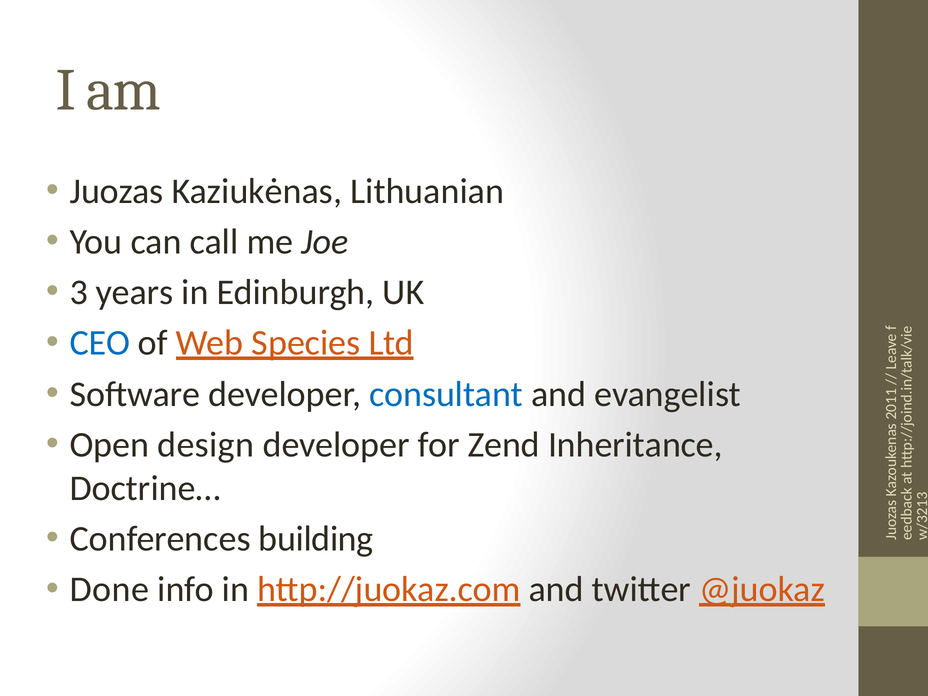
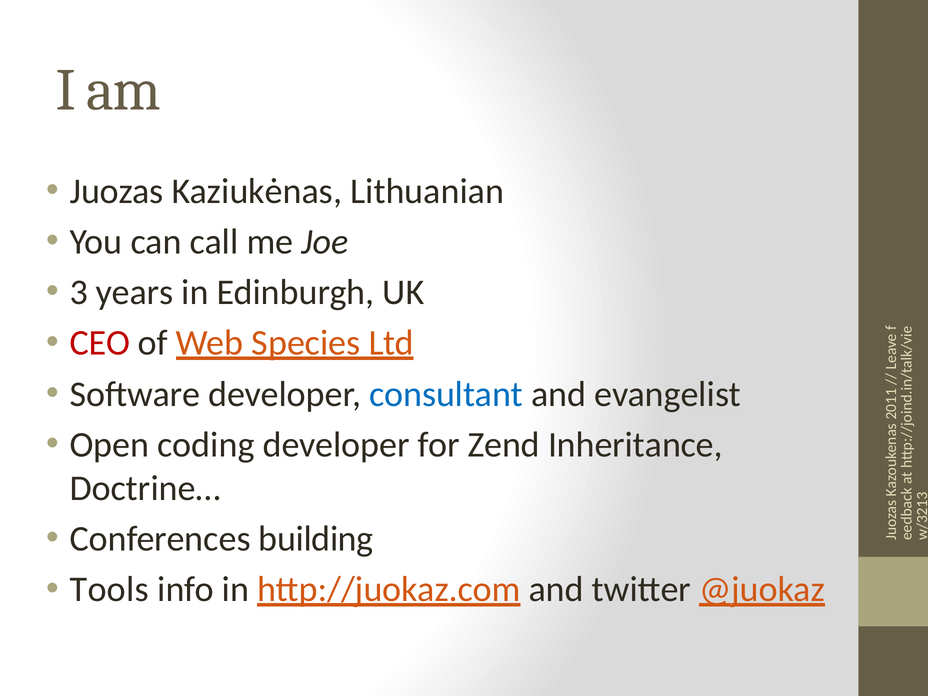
CEO colour: blue -> red
design: design -> coding
Done: Done -> Tools
